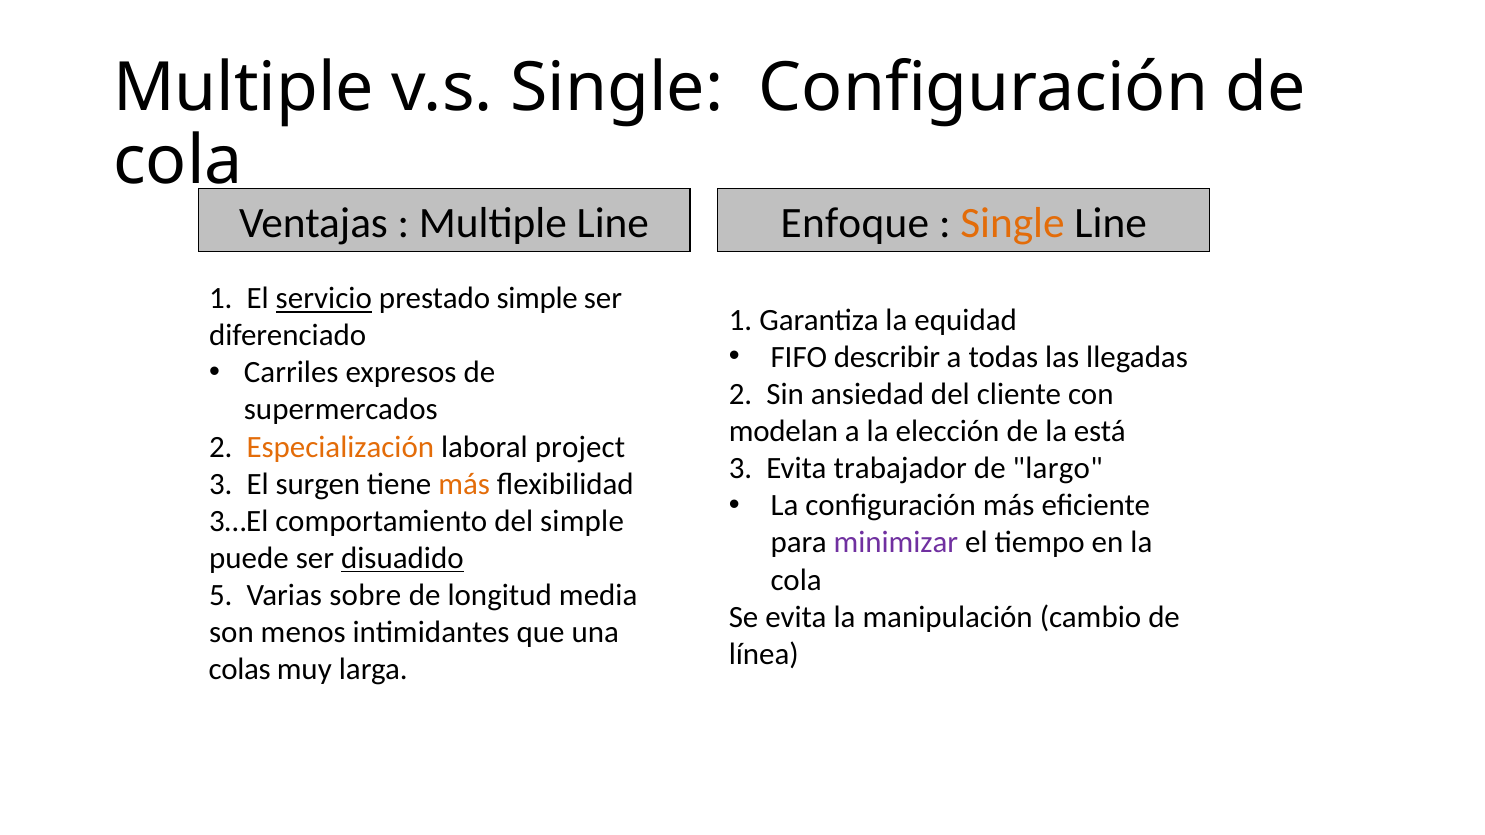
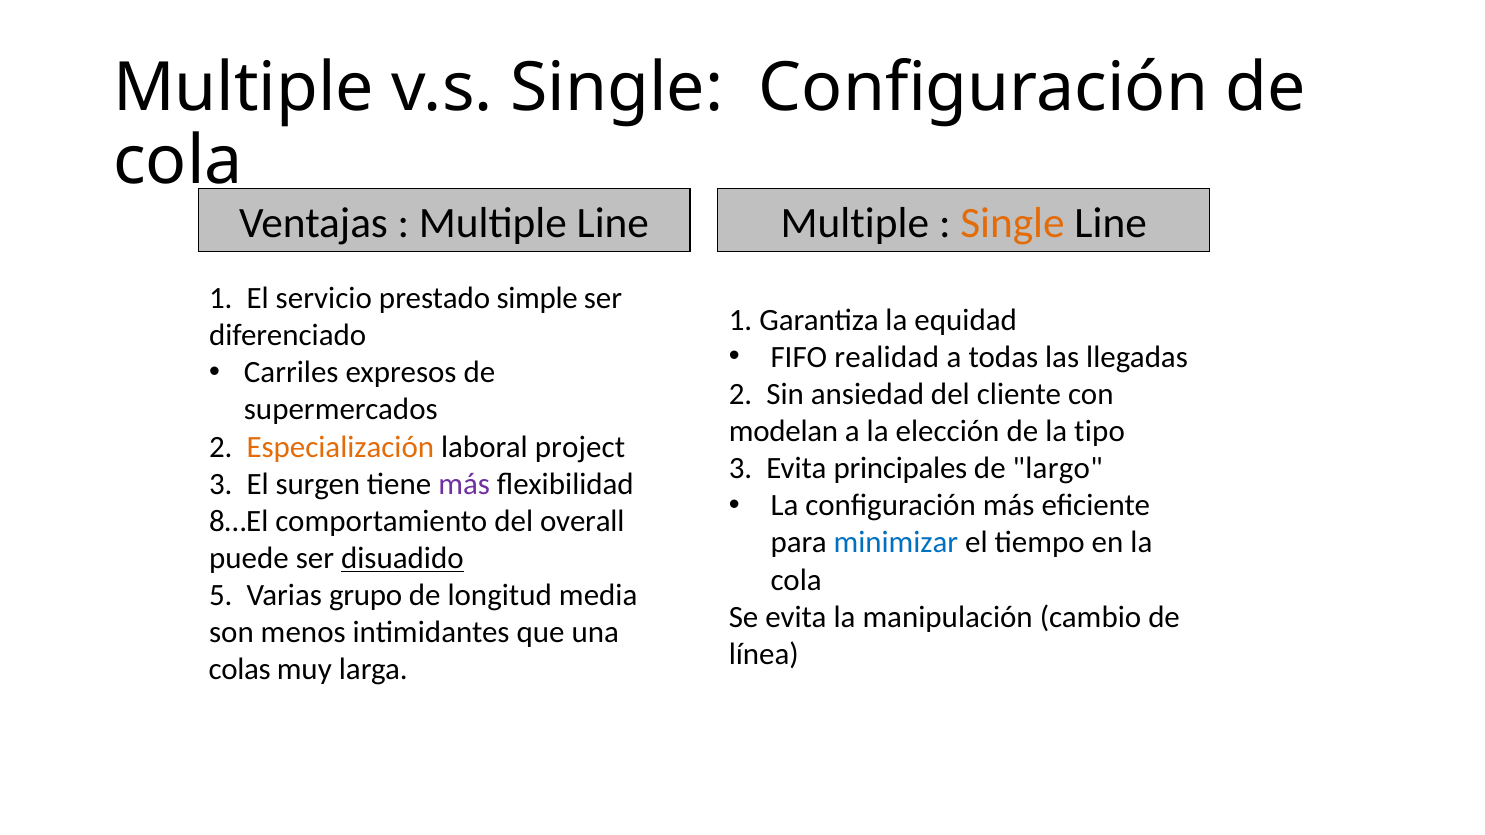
Line Enfoque: Enfoque -> Multiple
servicio underline: present -> none
describir: describir -> realidad
está: está -> tipo
trabajador: trabajador -> principales
más at (464, 484) colour: orange -> purple
3…El: 3…El -> 8…El
del simple: simple -> overall
minimizar colour: purple -> blue
sobre: sobre -> grupo
